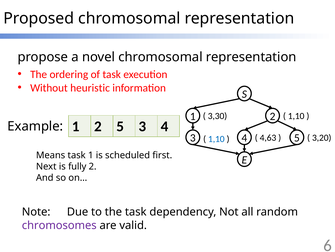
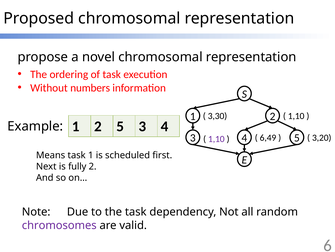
heuristic: heuristic -> numbers
1,10 at (216, 139) colour: blue -> purple
4,63: 4,63 -> 6,49
